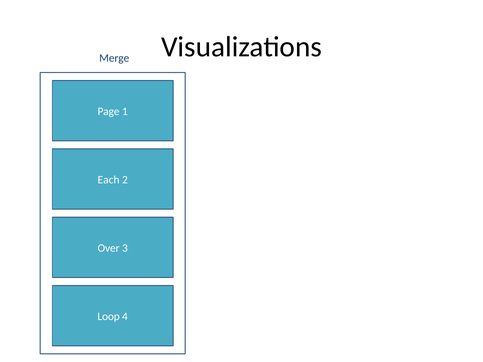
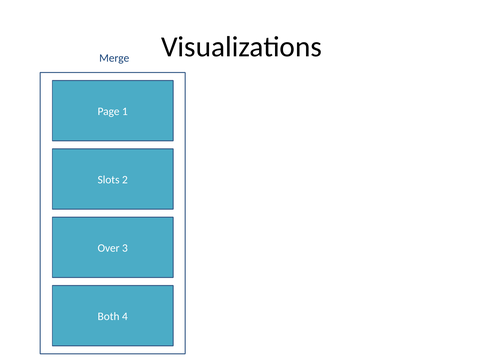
Each: Each -> Slots
Loop: Loop -> Both
